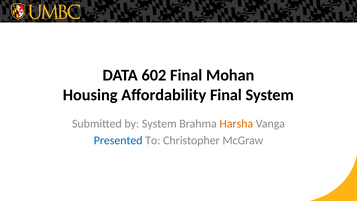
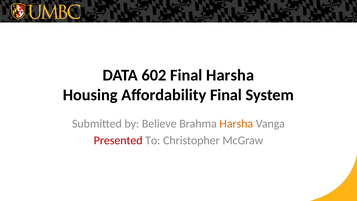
Final Mohan: Mohan -> Harsha
by System: System -> Believe
Presented colour: blue -> red
